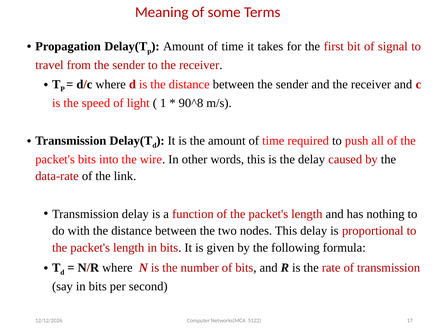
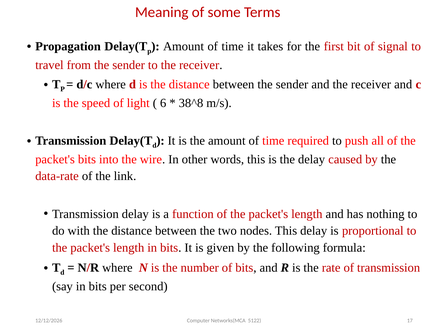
1: 1 -> 6
90^8: 90^8 -> 38^8
